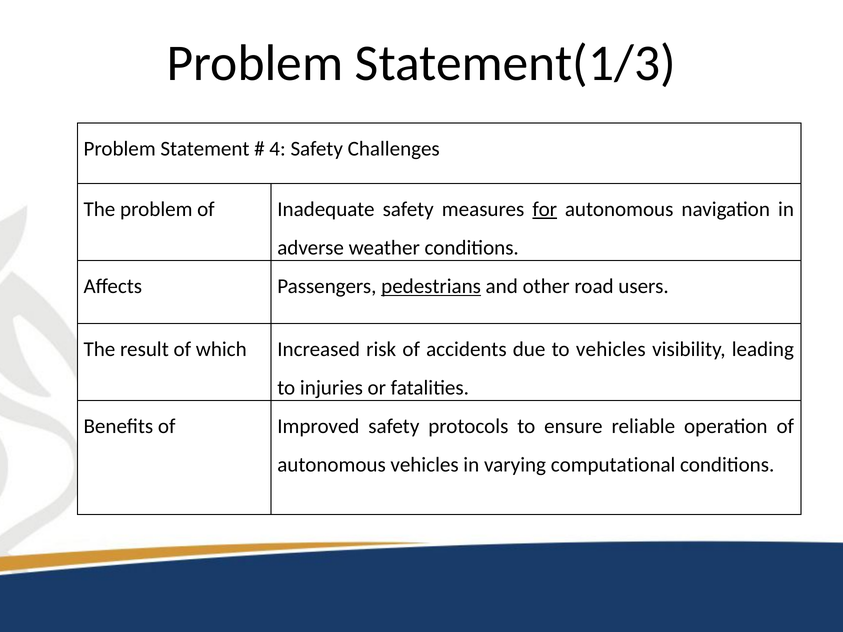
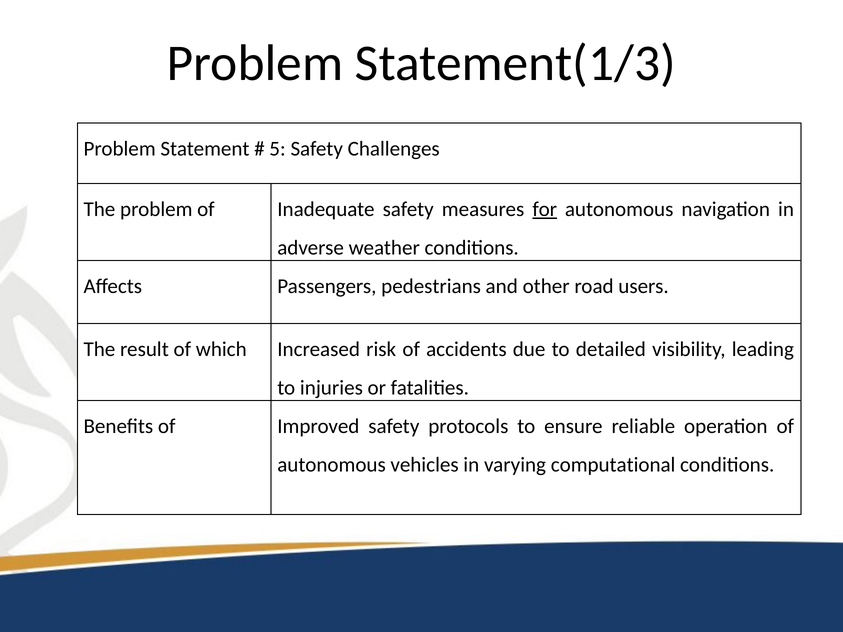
4: 4 -> 5
pedestrians underline: present -> none
to vehicles: vehicles -> detailed
